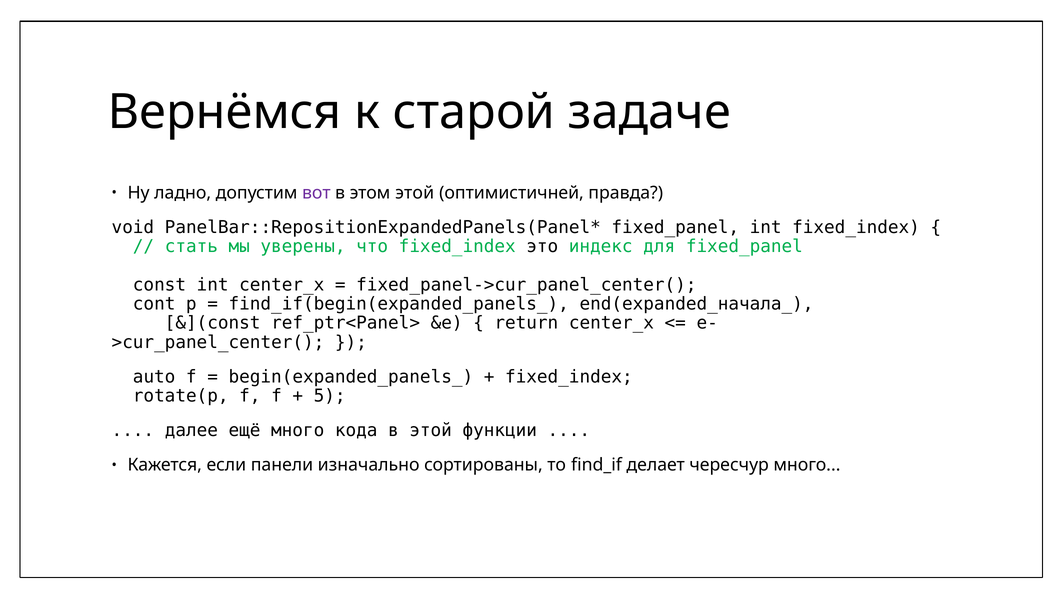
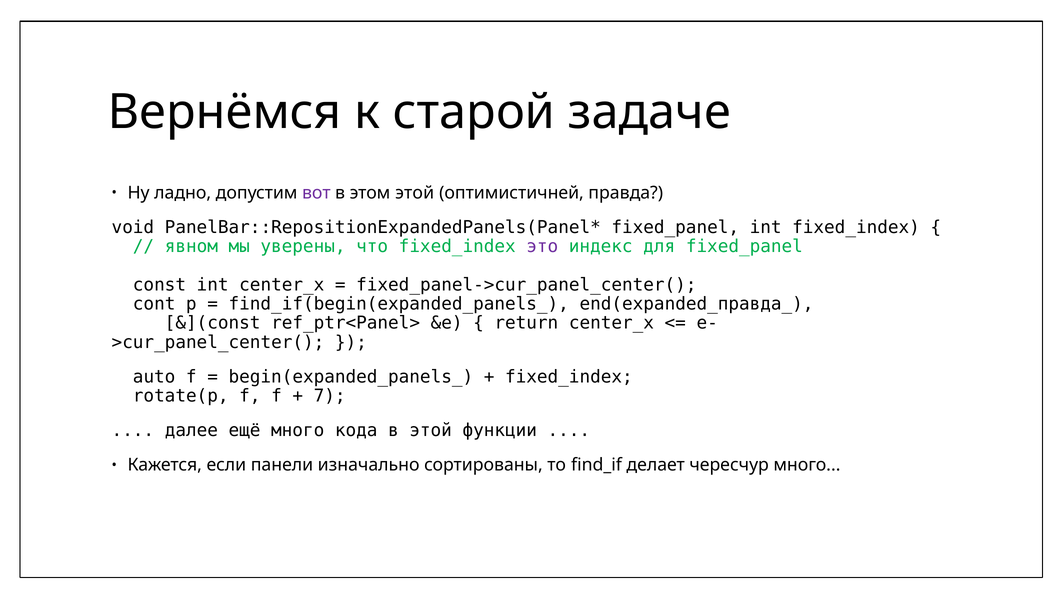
стать: стать -> явном
это colour: black -> purple
end(expanded_начала_: end(expanded_начала_ -> end(expanded_правда_
5: 5 -> 7
